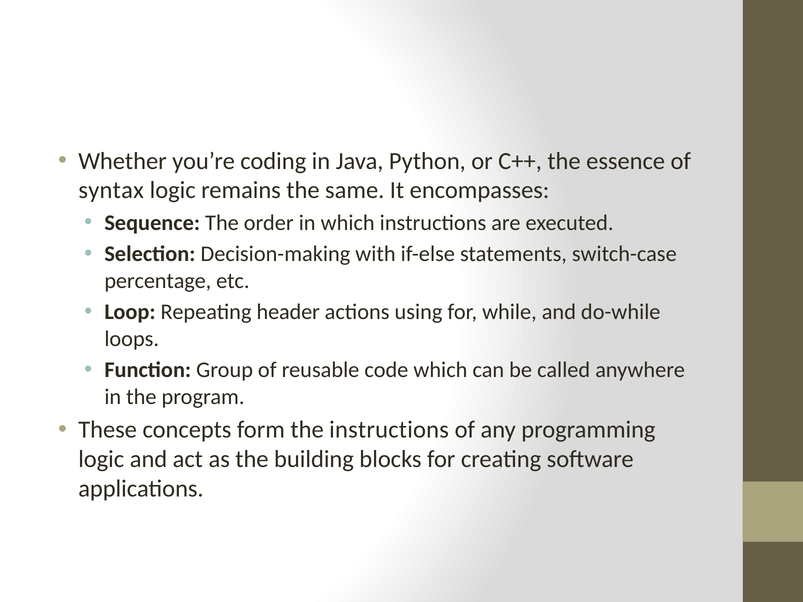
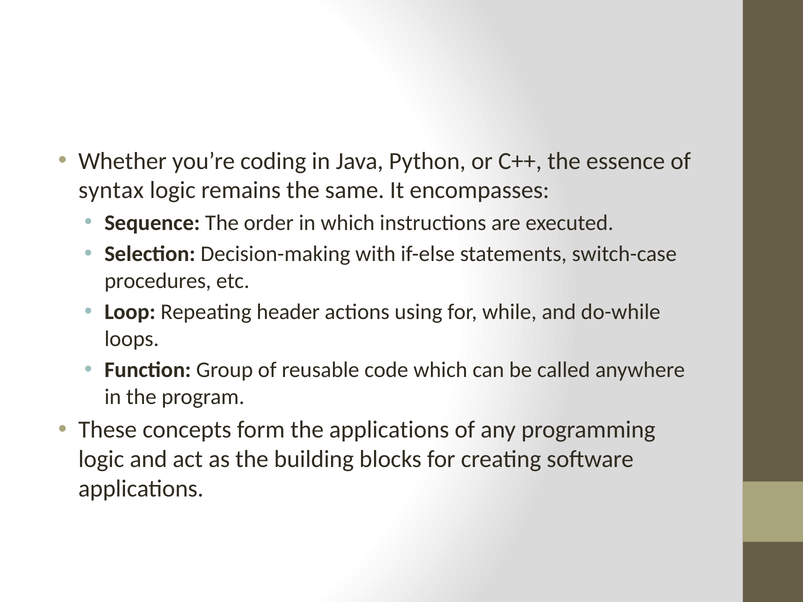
percentage: percentage -> procedures
the instructions: instructions -> applications
